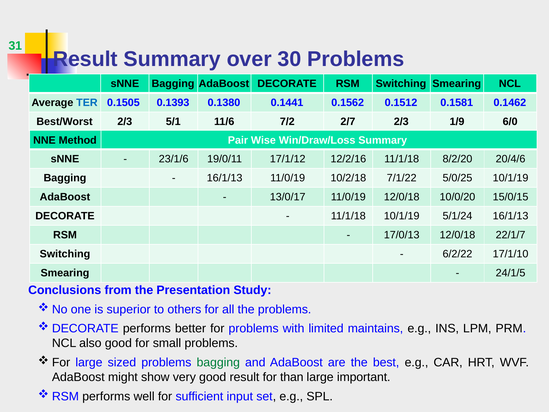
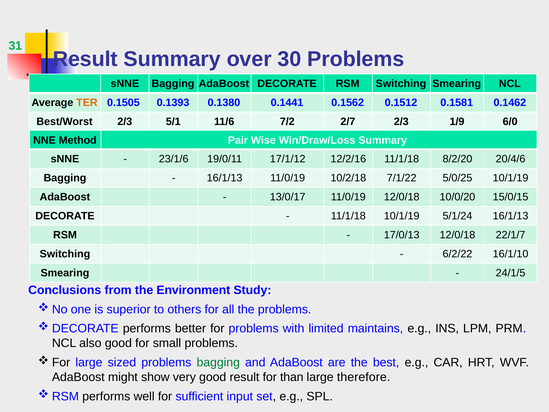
TER colour: blue -> orange
17/1/10: 17/1/10 -> 16/1/10
Presentation: Presentation -> Environment
important: important -> therefore
